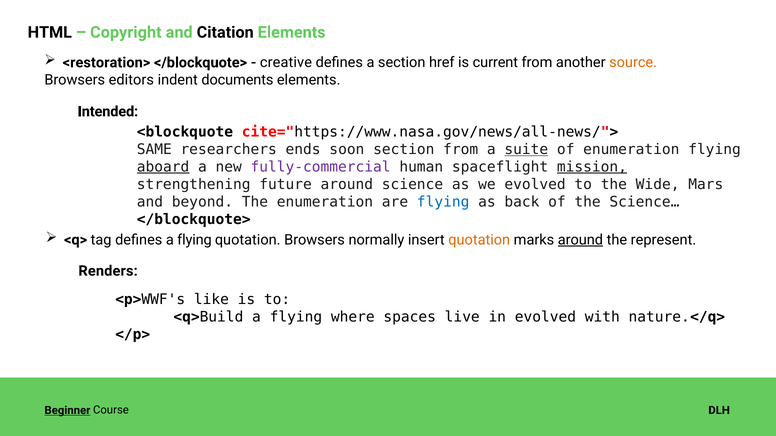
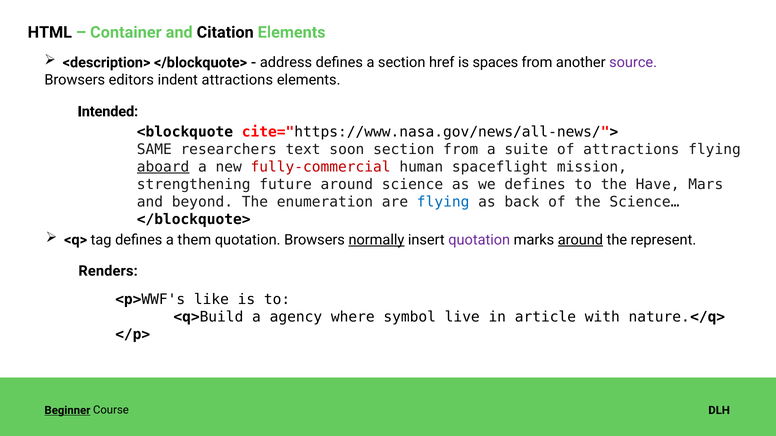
Copyright: Copyright -> Container
<restoration>: <restoration> -> <description>
creative: creative -> address
current: current -> spaces
source colour: orange -> purple
indent documents: documents -> attractions
ends: ends -> text
suite underline: present -> none
of enumeration: enumeration -> attractions
fully-commercial colour: purple -> red
mission underline: present -> none
we evolved: evolved -> defines
Wide: Wide -> Have
defines a flying: flying -> them
normally underline: none -> present
quotation at (479, 240) colour: orange -> purple
<q>Build a flying: flying -> agency
spaces: spaces -> symbol
in evolved: evolved -> article
